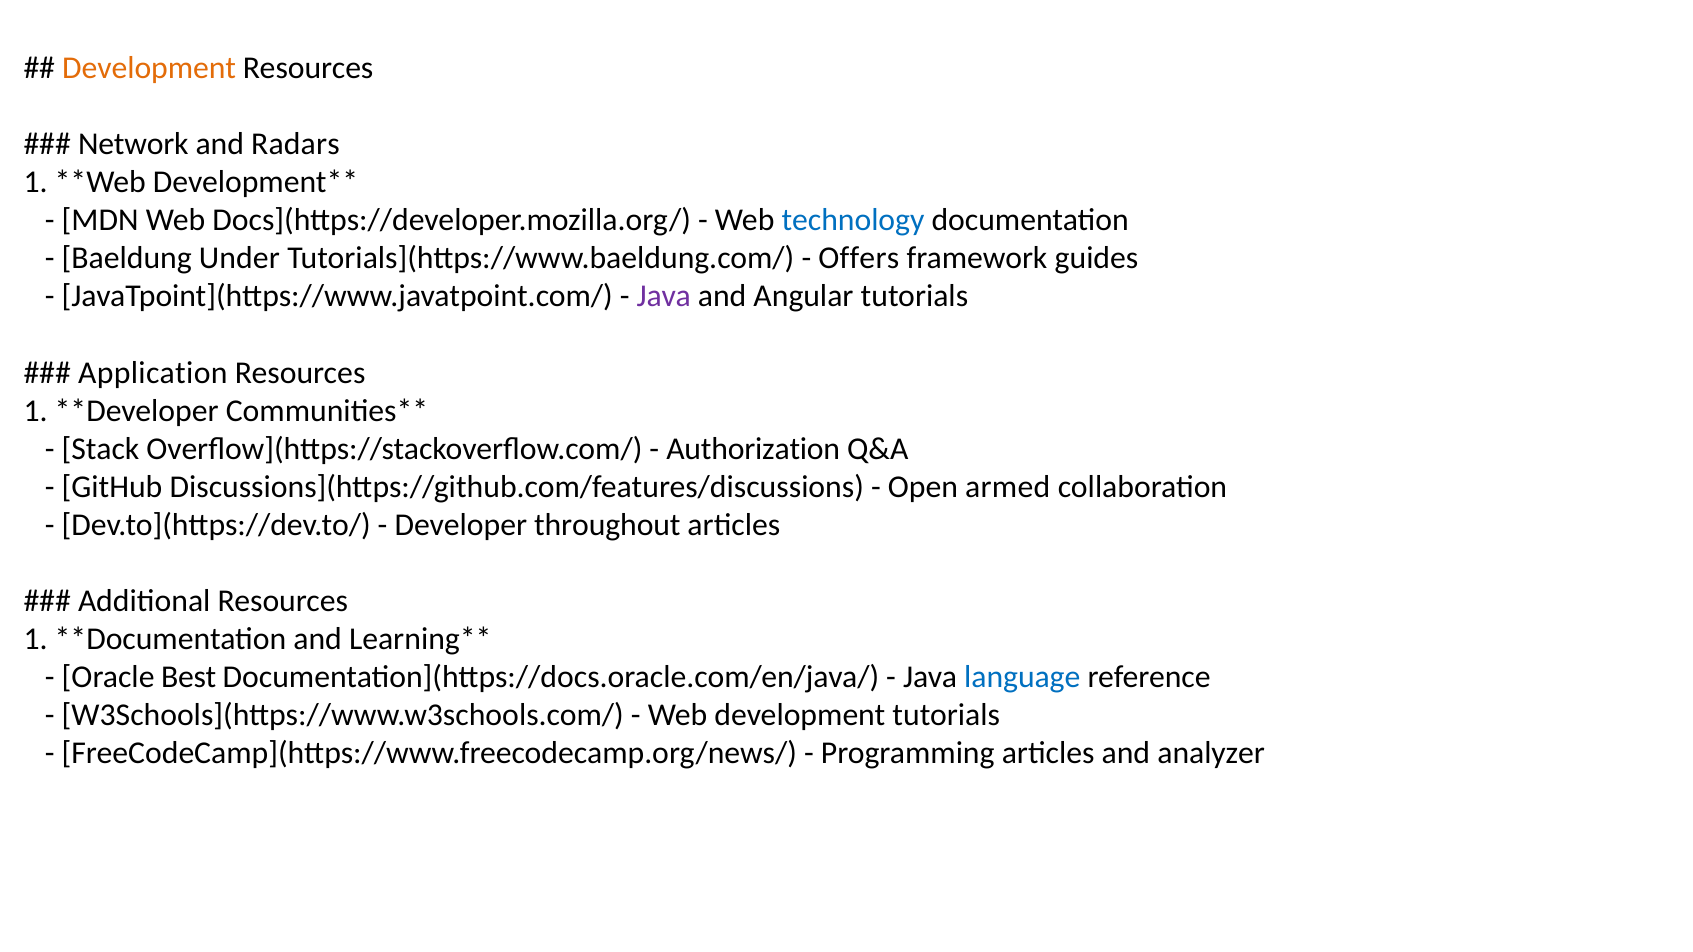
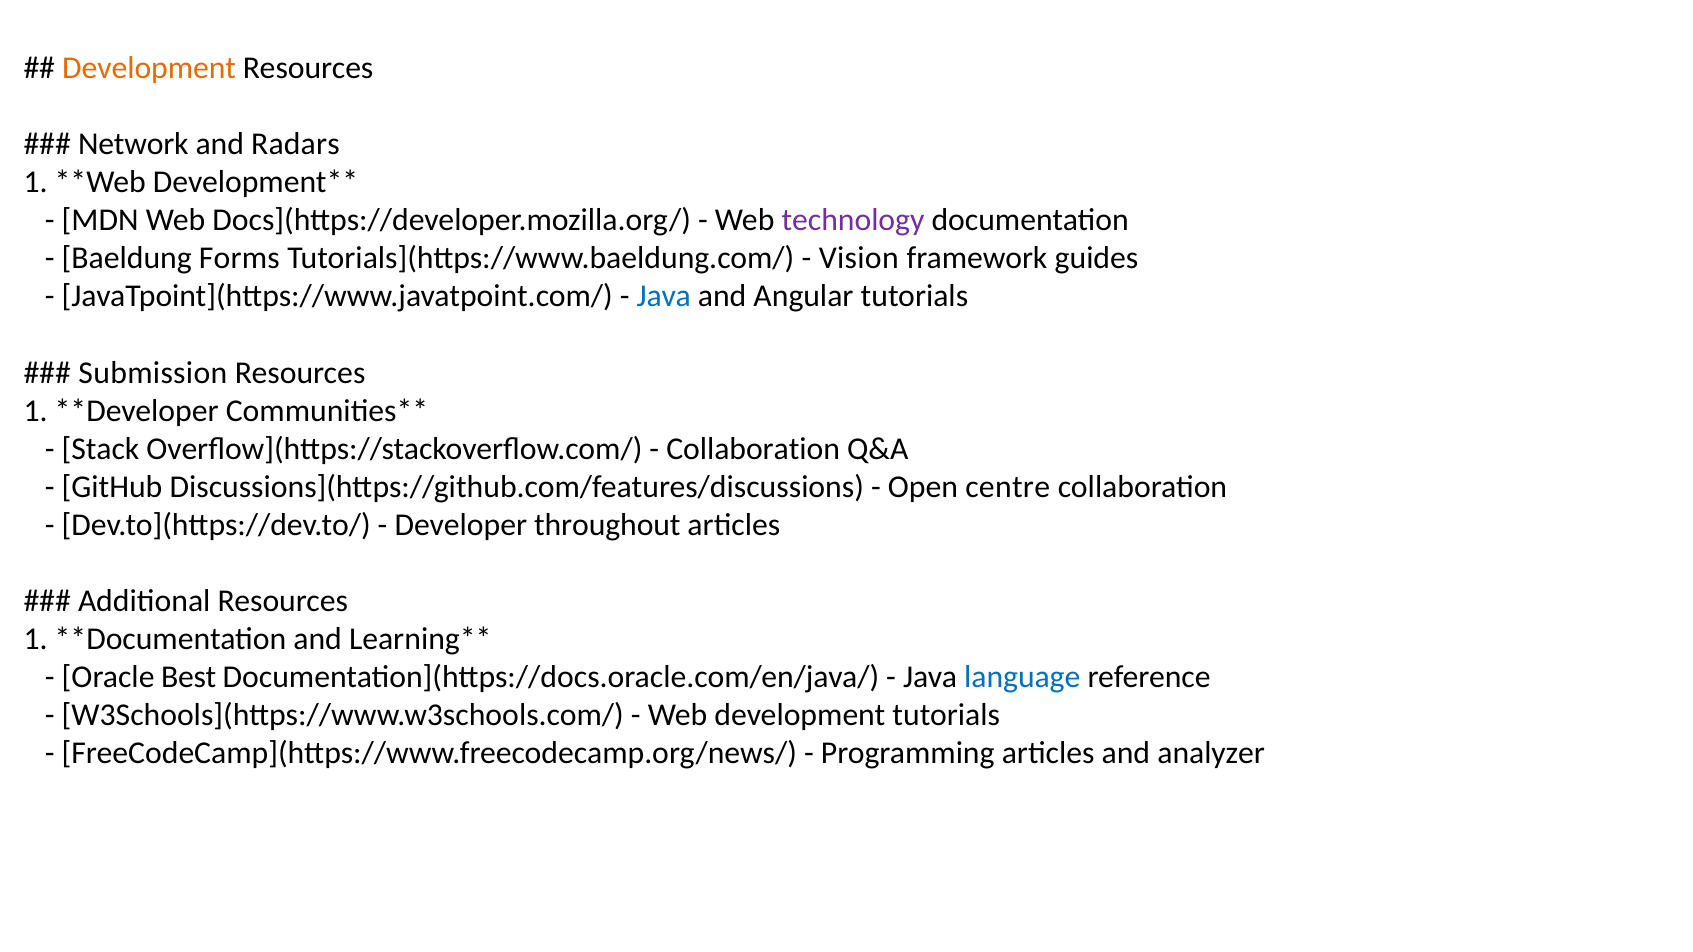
technology colour: blue -> purple
Under: Under -> Forms
Offers: Offers -> Vision
Java at (664, 297) colour: purple -> blue
Application: Application -> Submission
Authorization at (753, 449): Authorization -> Collaboration
armed: armed -> centre
